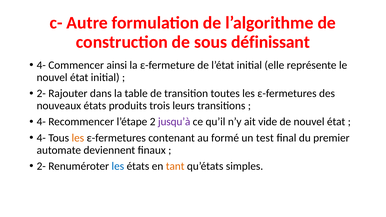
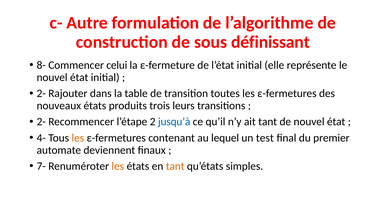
4- at (41, 65): 4- -> 8-
ainsi: ainsi -> celui
4- at (41, 122): 4- -> 2-
jusqu’à colour: purple -> blue
ait vide: vide -> tant
formé: formé -> lequel
2- at (41, 166): 2- -> 7-
les at (118, 166) colour: blue -> orange
